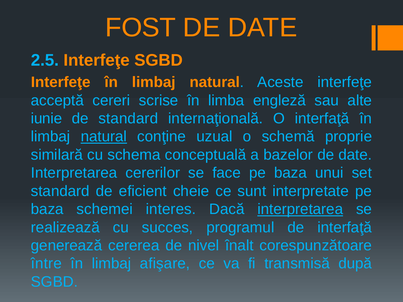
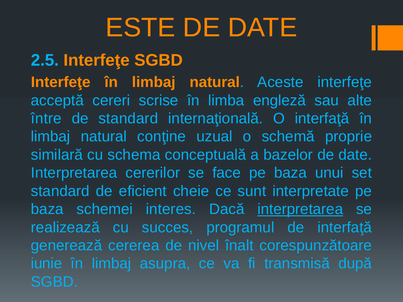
FOST: FOST -> ESTE
iunie: iunie -> între
natural at (104, 137) underline: present -> none
între: între -> iunie
afişare: afişare -> asupra
